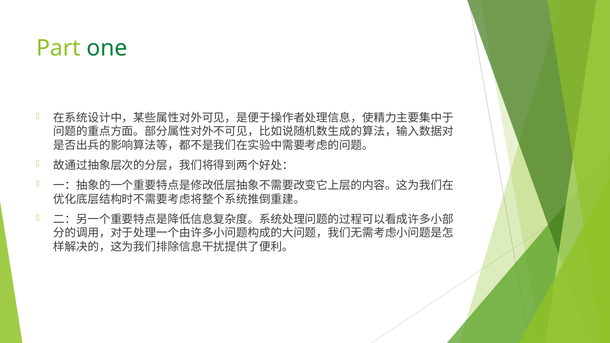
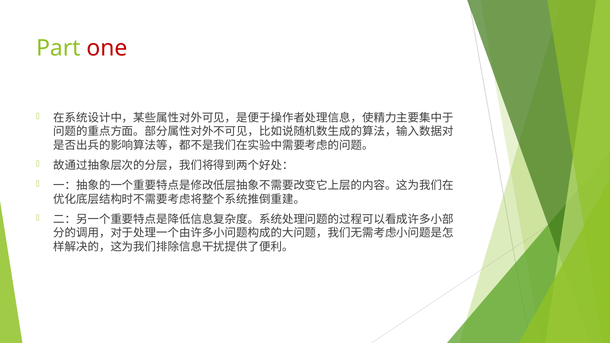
one colour: green -> red
